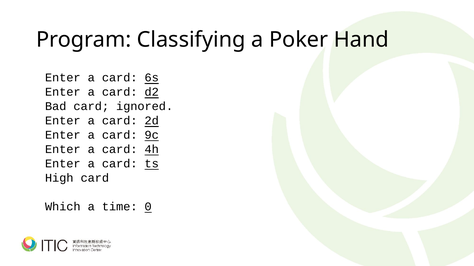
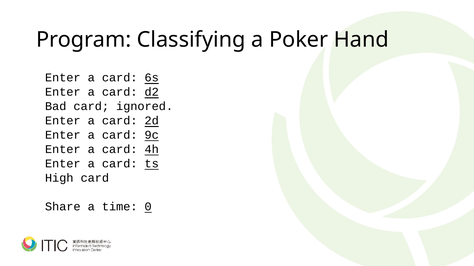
Which: Which -> Share
